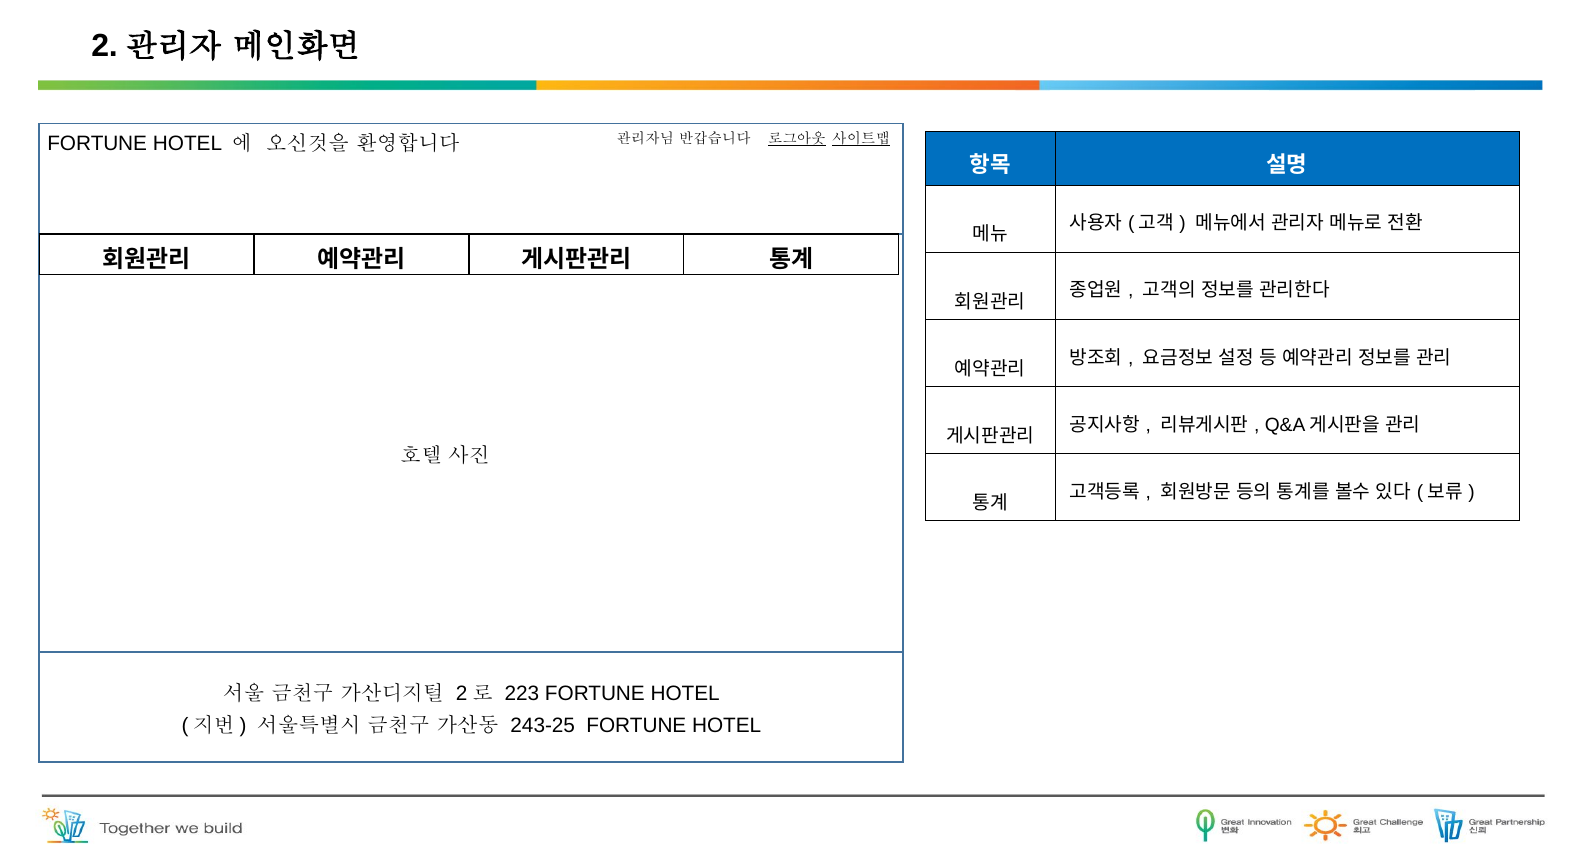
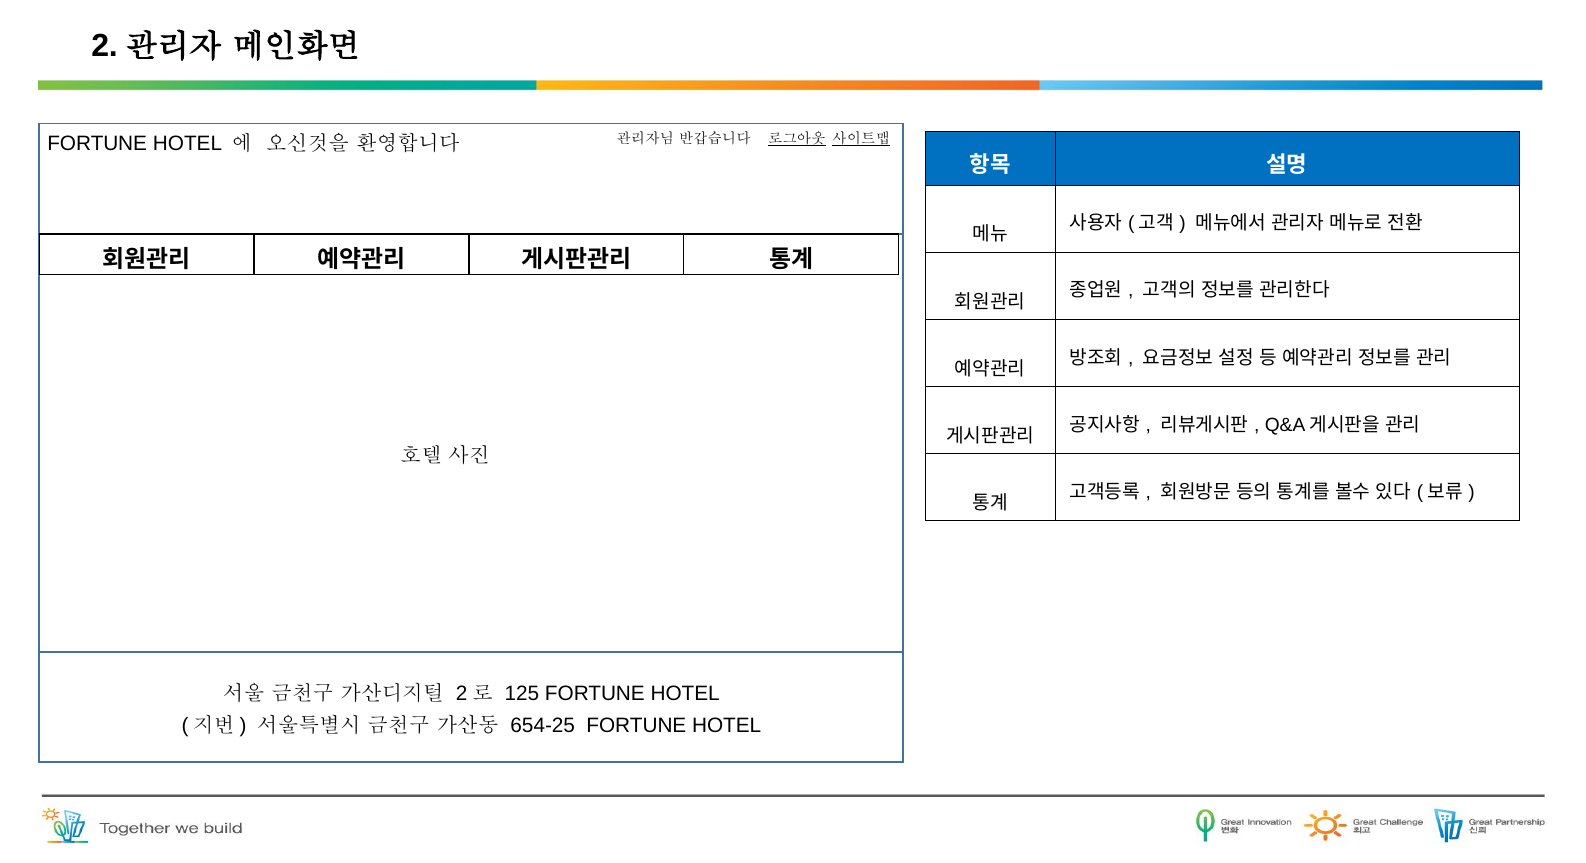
223: 223 -> 125
243-25: 243-25 -> 654-25
